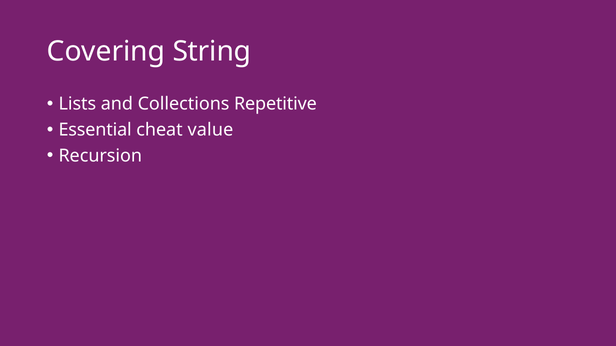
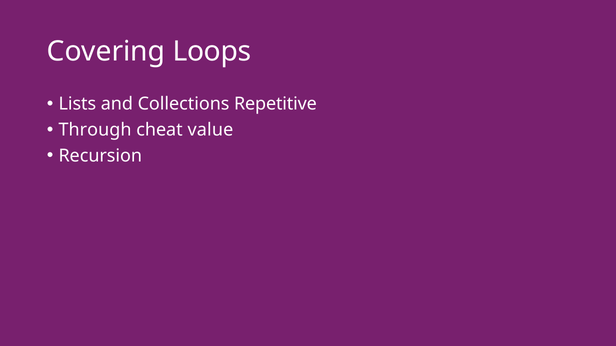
String: String -> Loops
Essential: Essential -> Through
